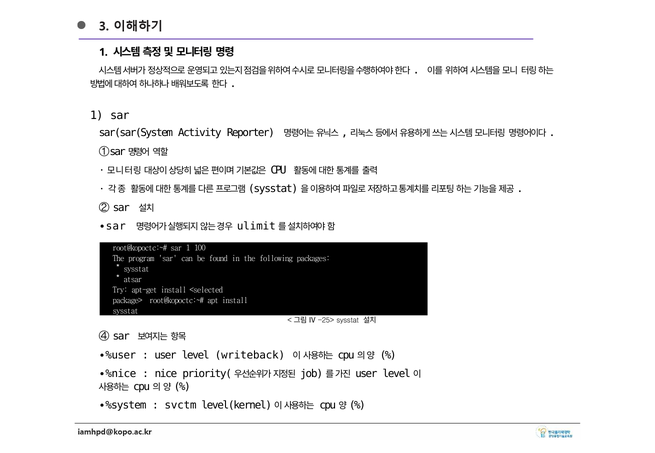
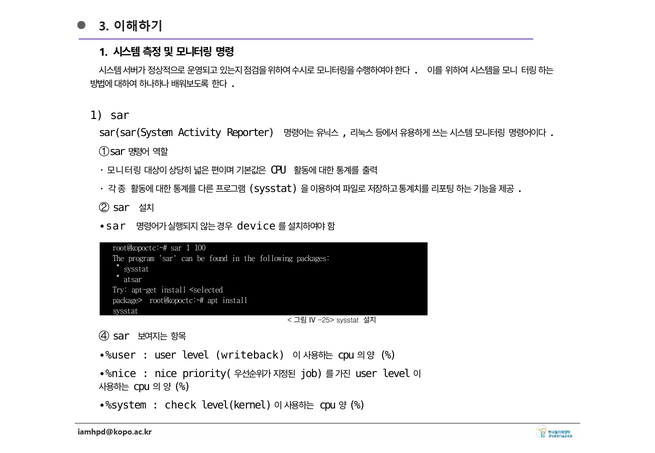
ulimit: ulimit -> device
svctm: svctm -> check
